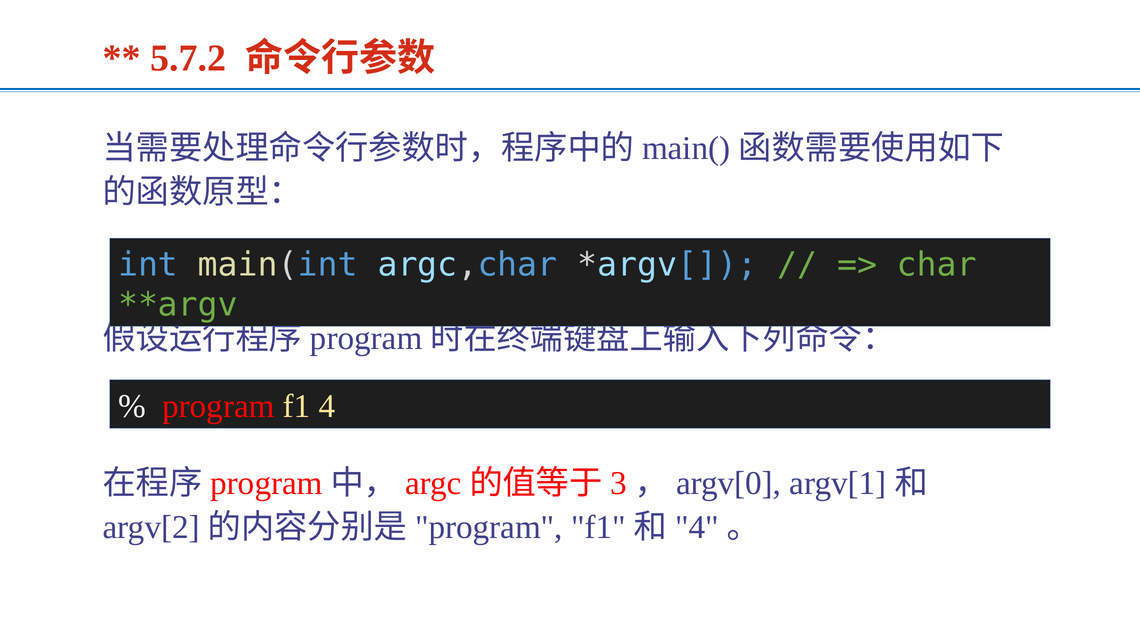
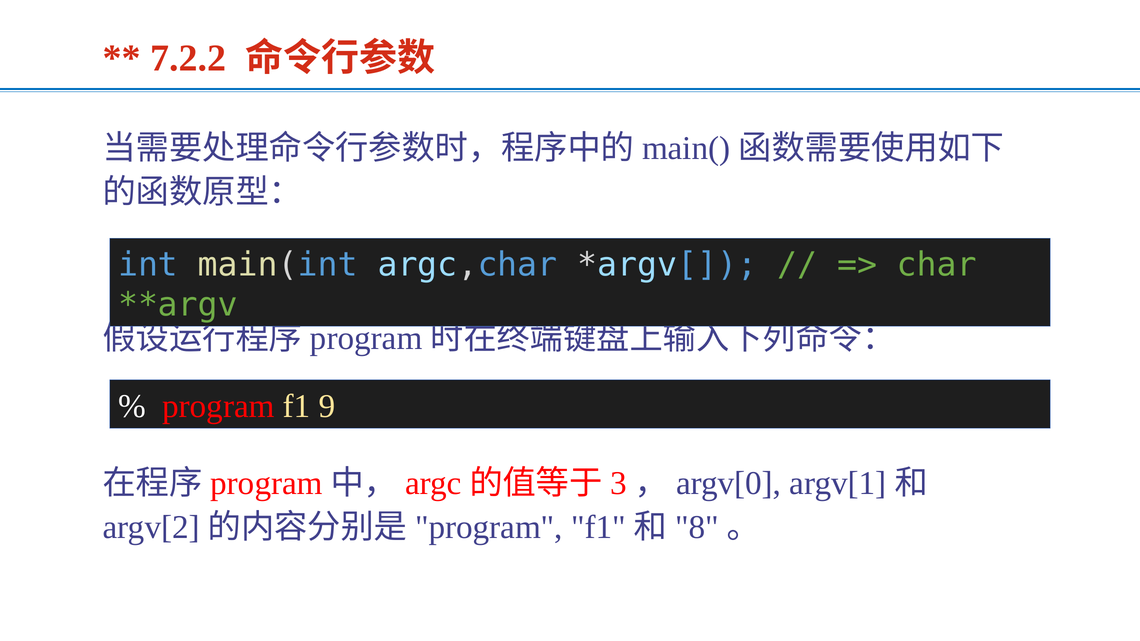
5.7.2: 5.7.2 -> 7.2.2
f1 4: 4 -> 9
4 at (697, 527): 4 -> 8
